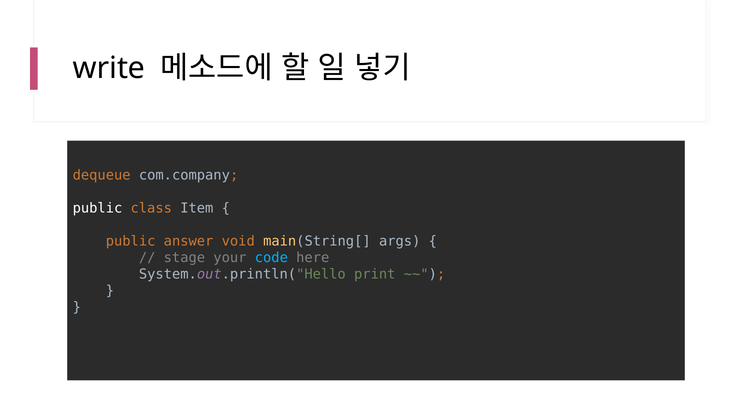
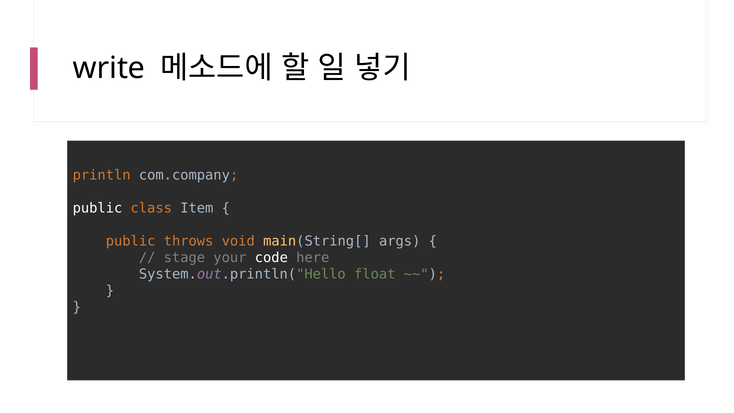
dequeue: dequeue -> println
answer: answer -> throws
code colour: light blue -> white
print: print -> float
